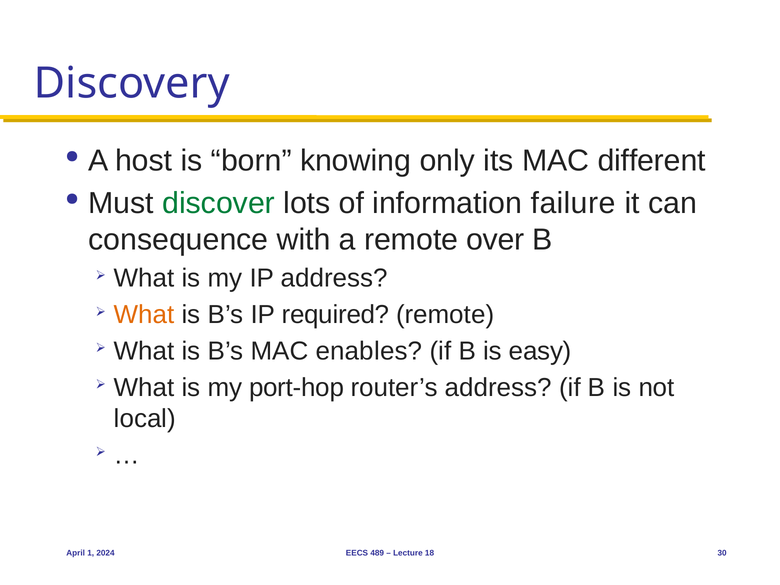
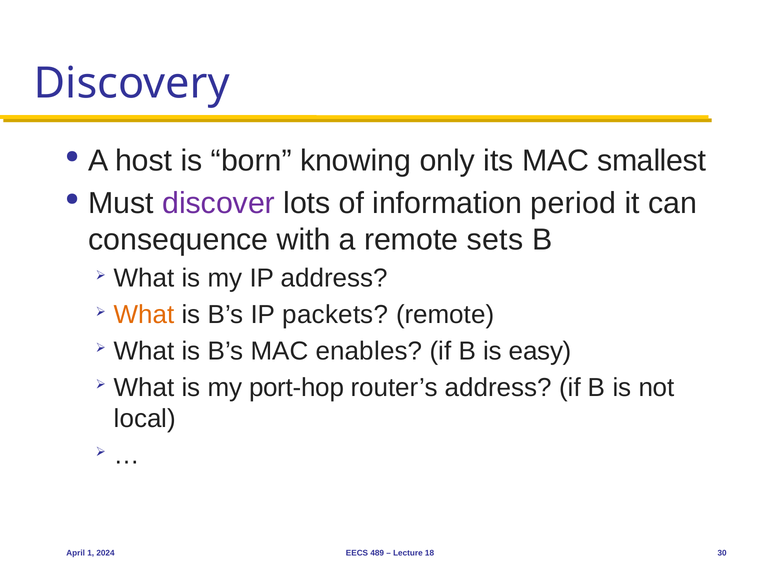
different: different -> smallest
discover colour: green -> purple
failure: failure -> period
over: over -> sets
required: required -> packets
